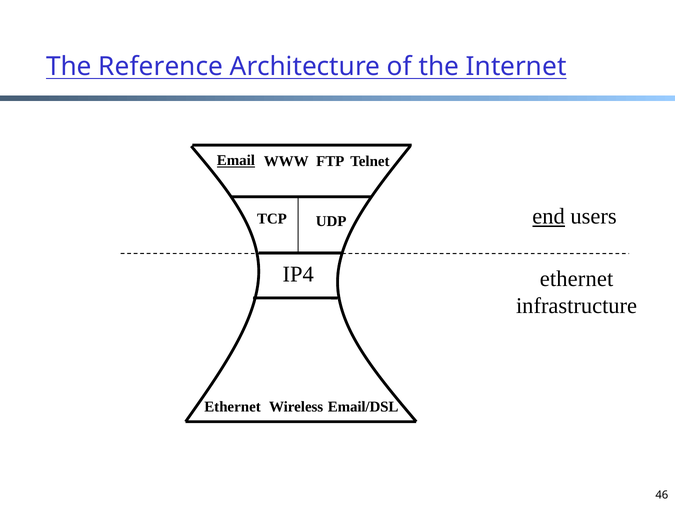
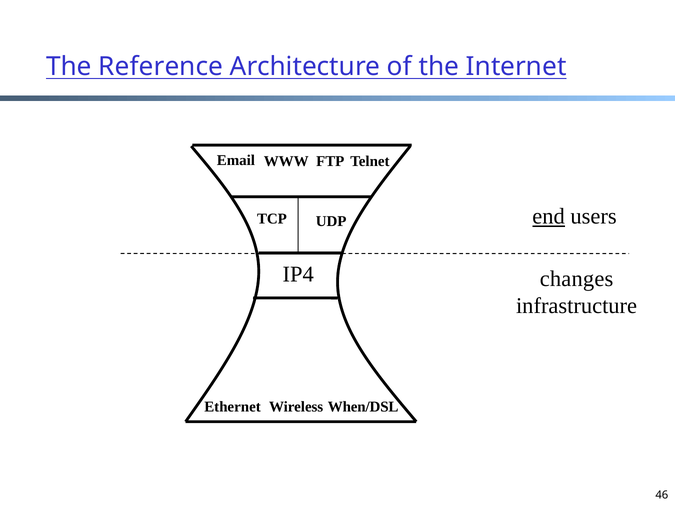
Email underline: present -> none
ethernet at (577, 279): ethernet -> changes
Email/DSL: Email/DSL -> When/DSL
